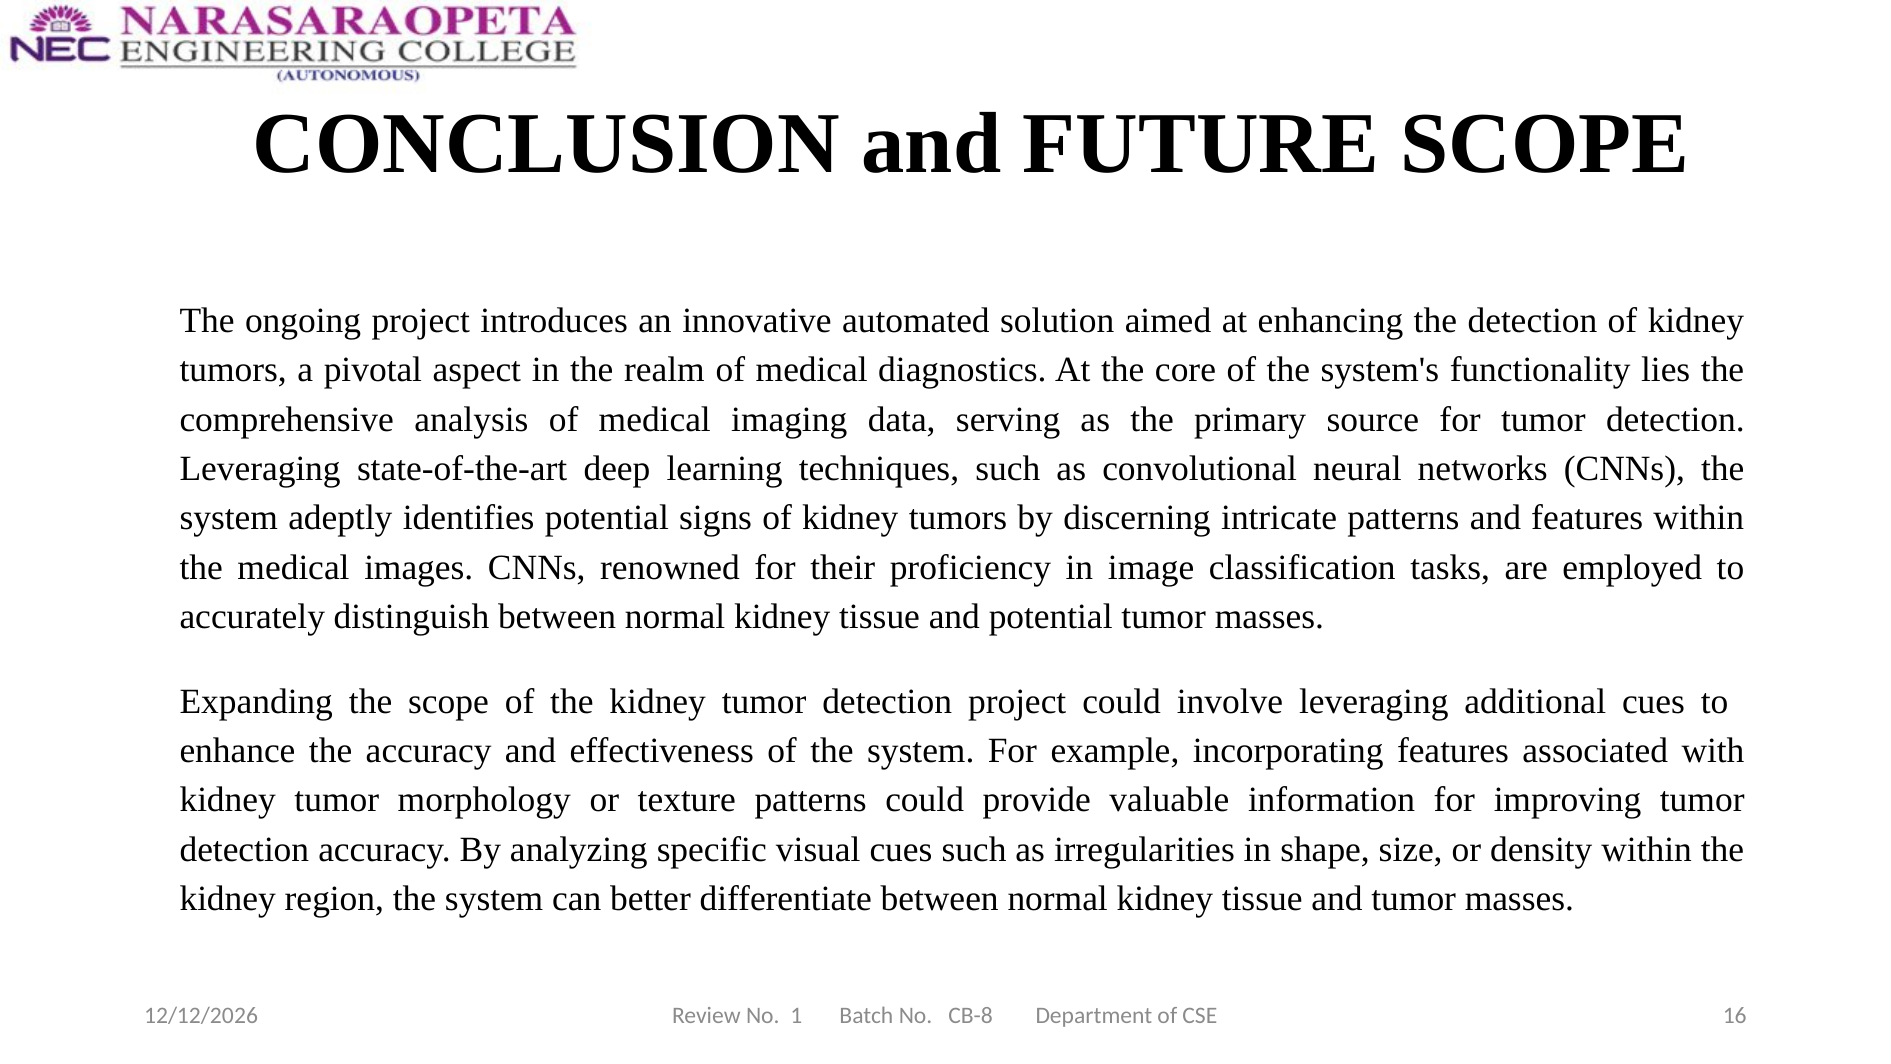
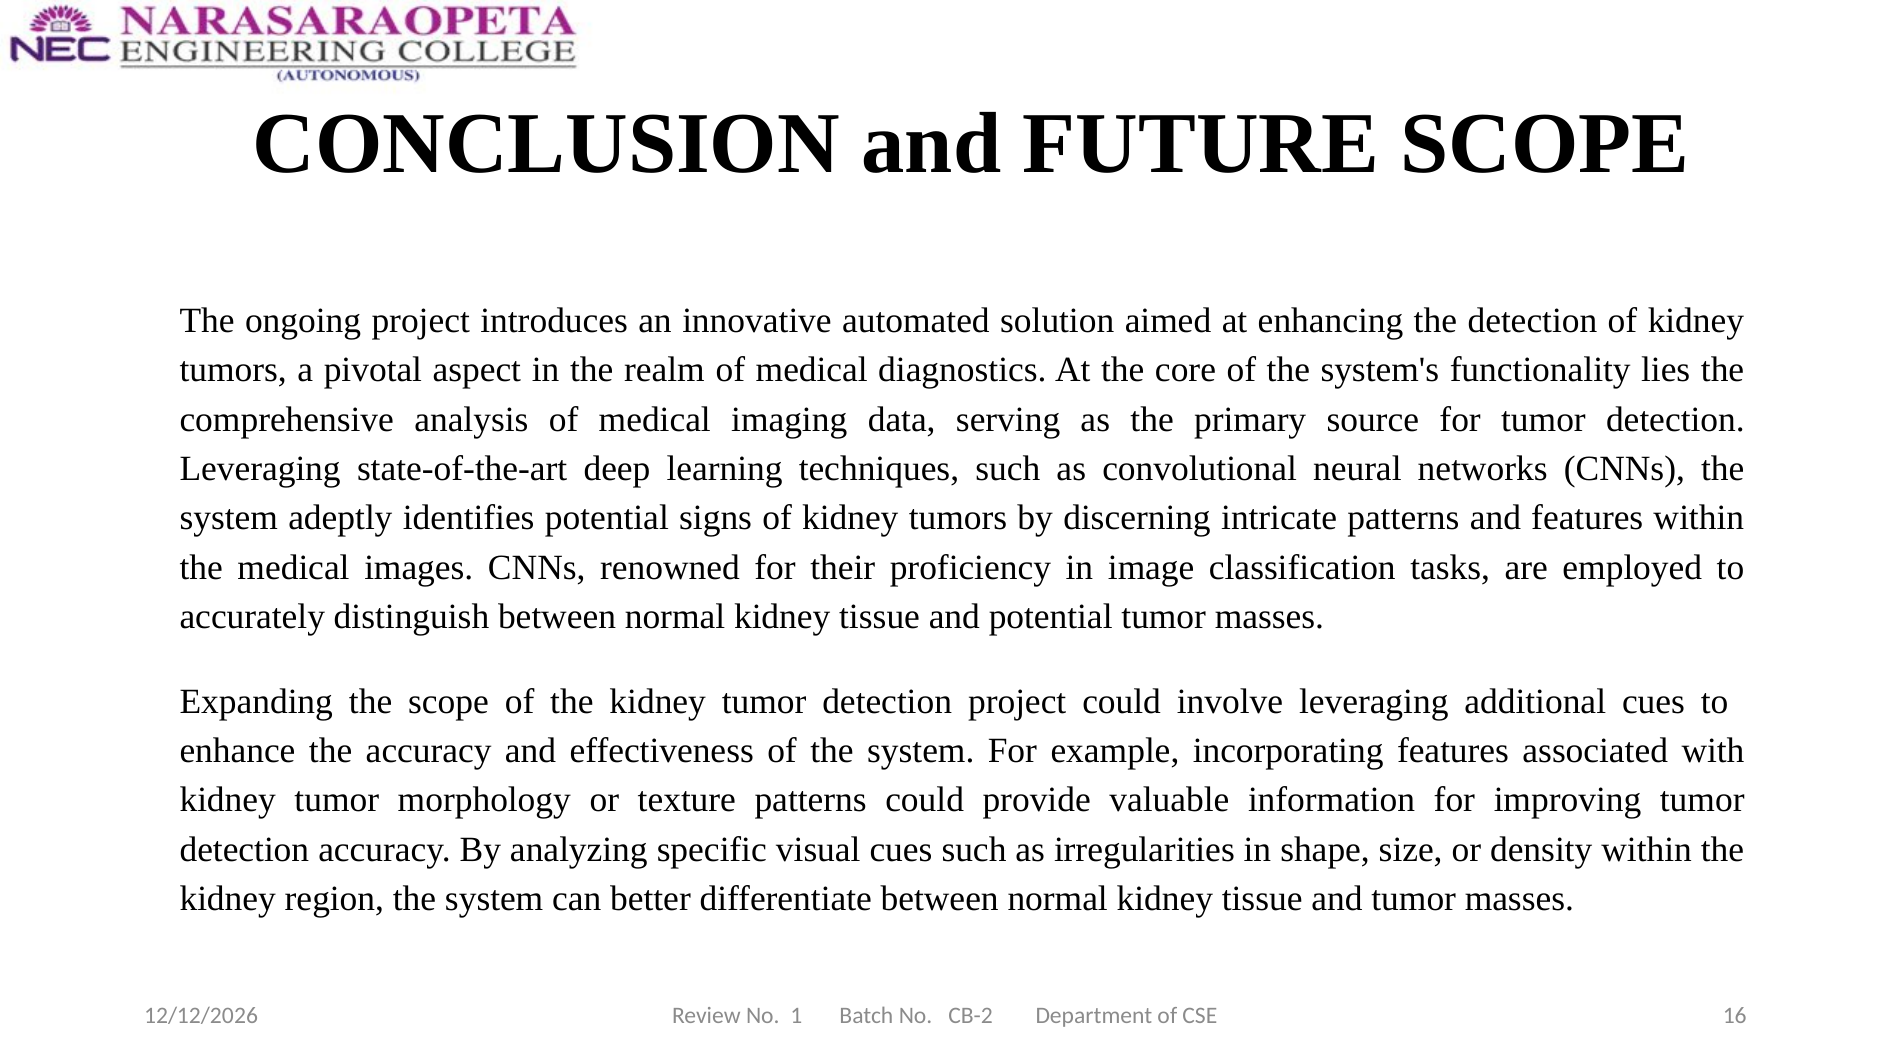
CB-8: CB-8 -> CB-2
